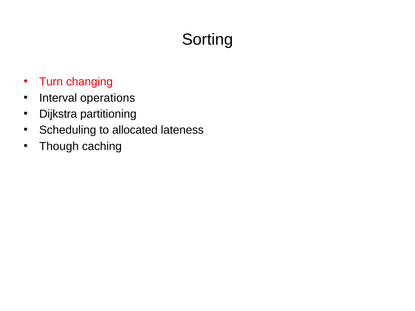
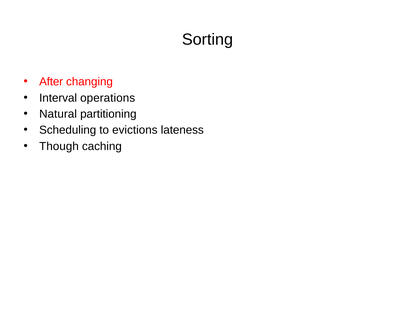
Turn: Turn -> After
Dijkstra: Dijkstra -> Natural
allocated: allocated -> evictions
